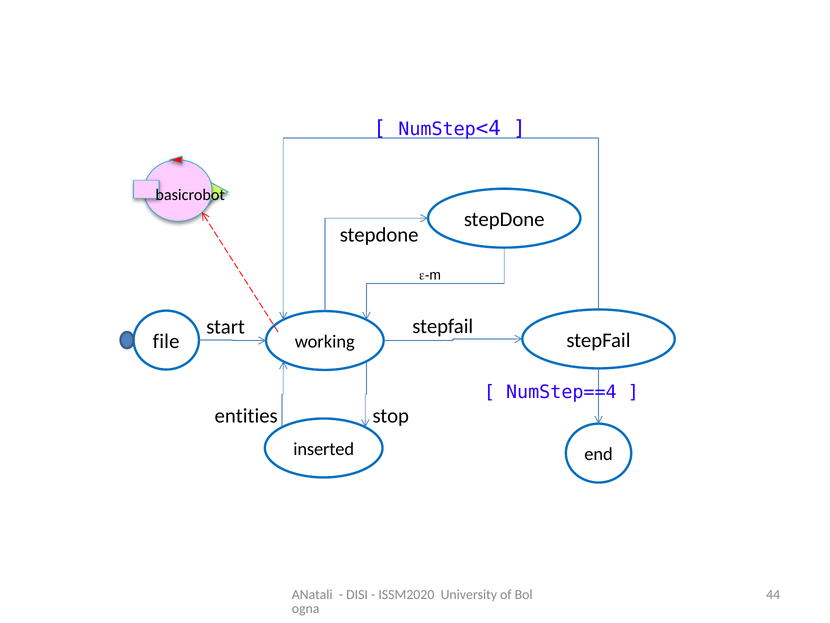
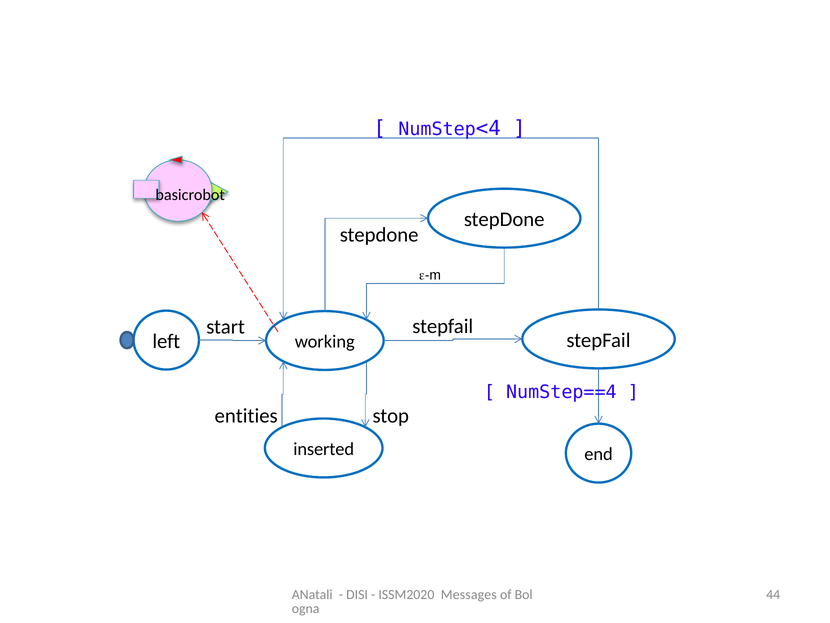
file: file -> left
University: University -> Messages
